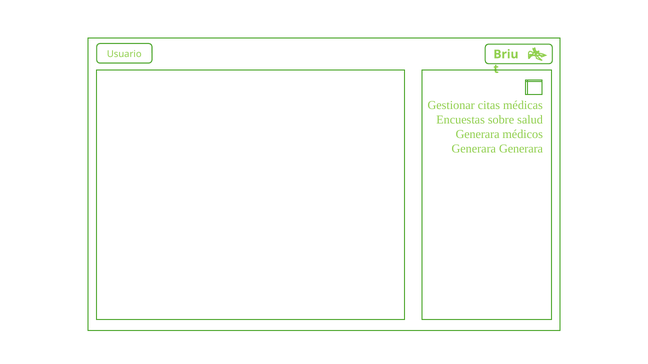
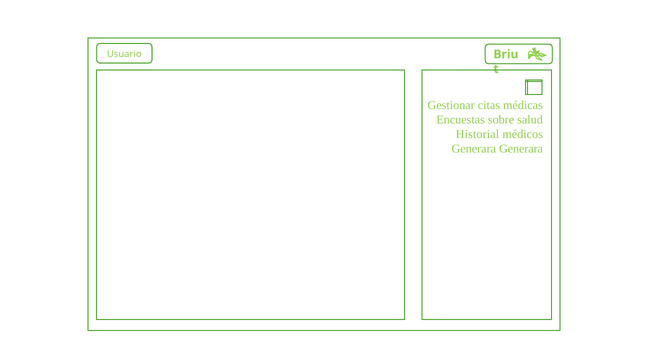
Generara at (478, 134): Generara -> Historial
